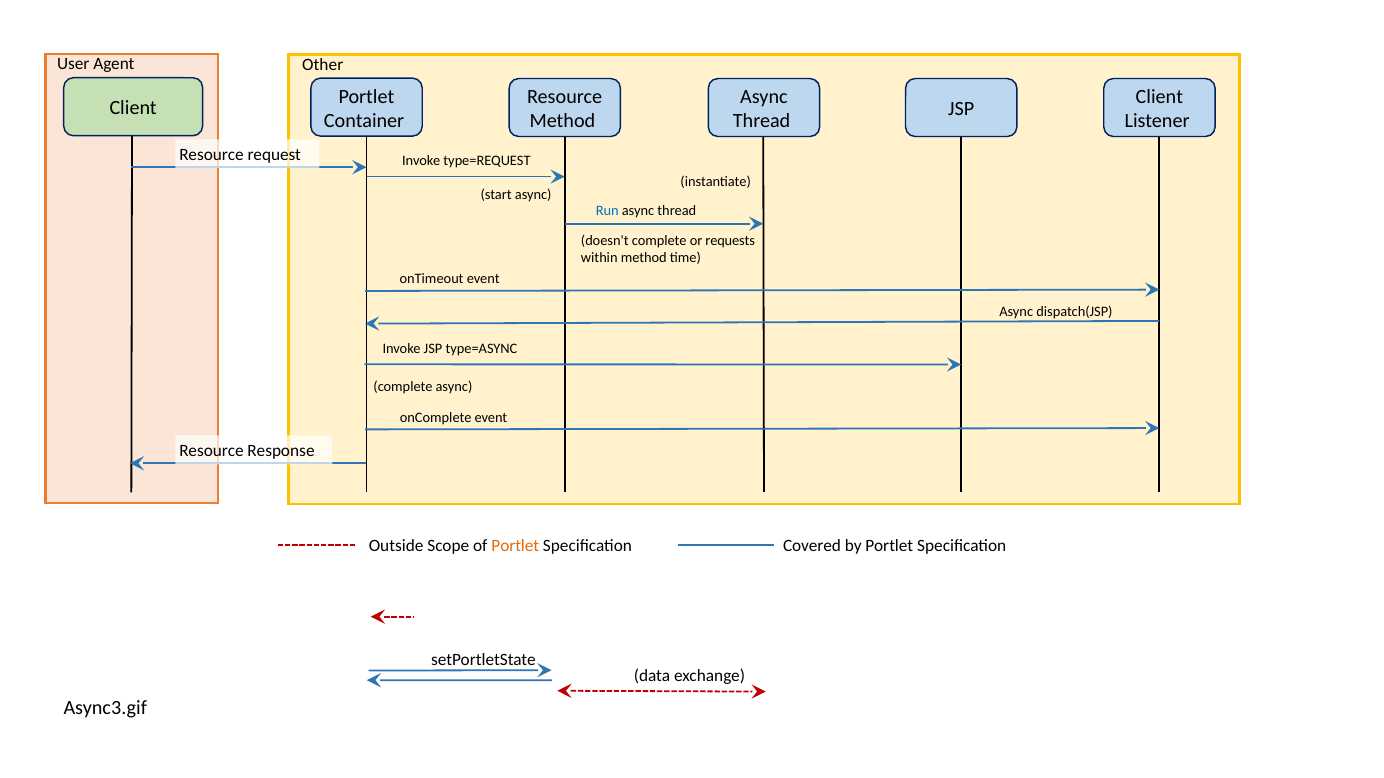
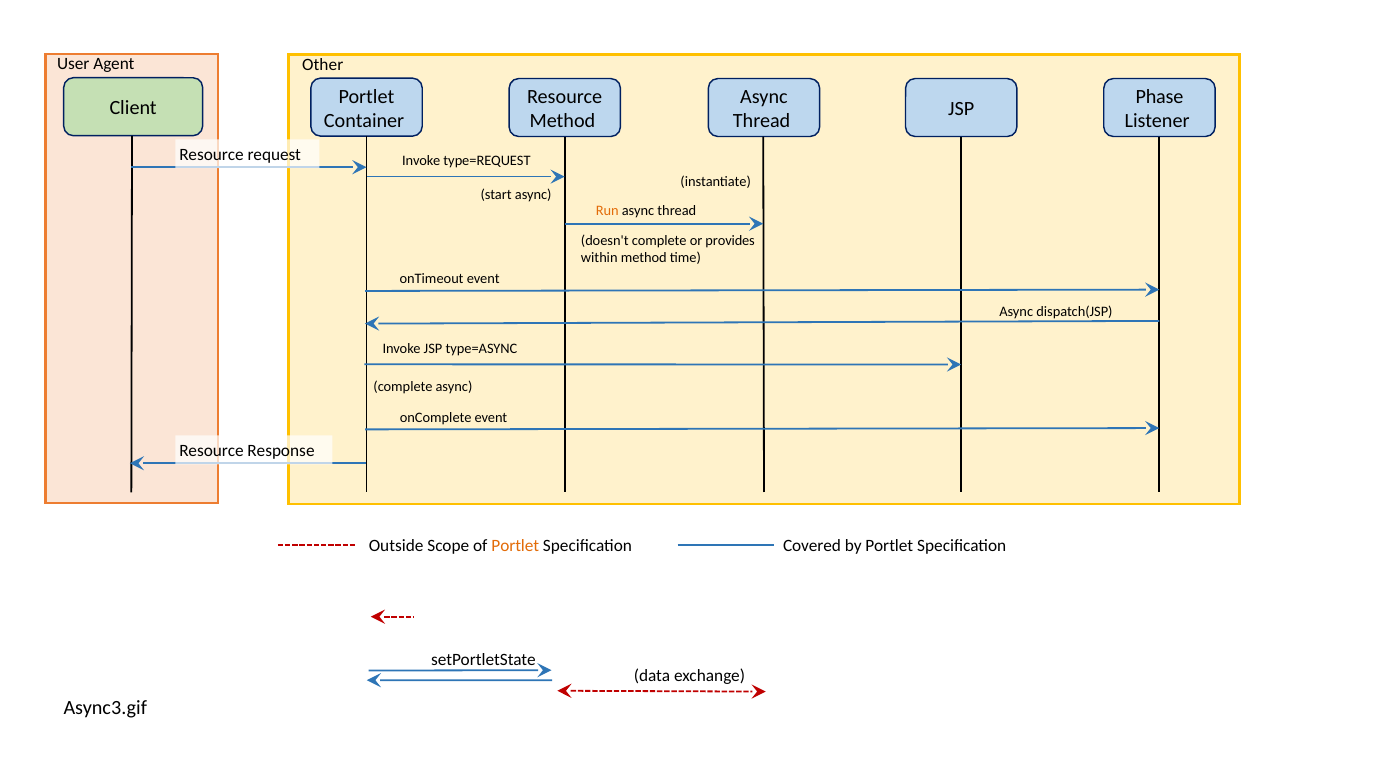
Client at (1159, 97): Client -> Phase
Run colour: blue -> orange
requests: requests -> provides
